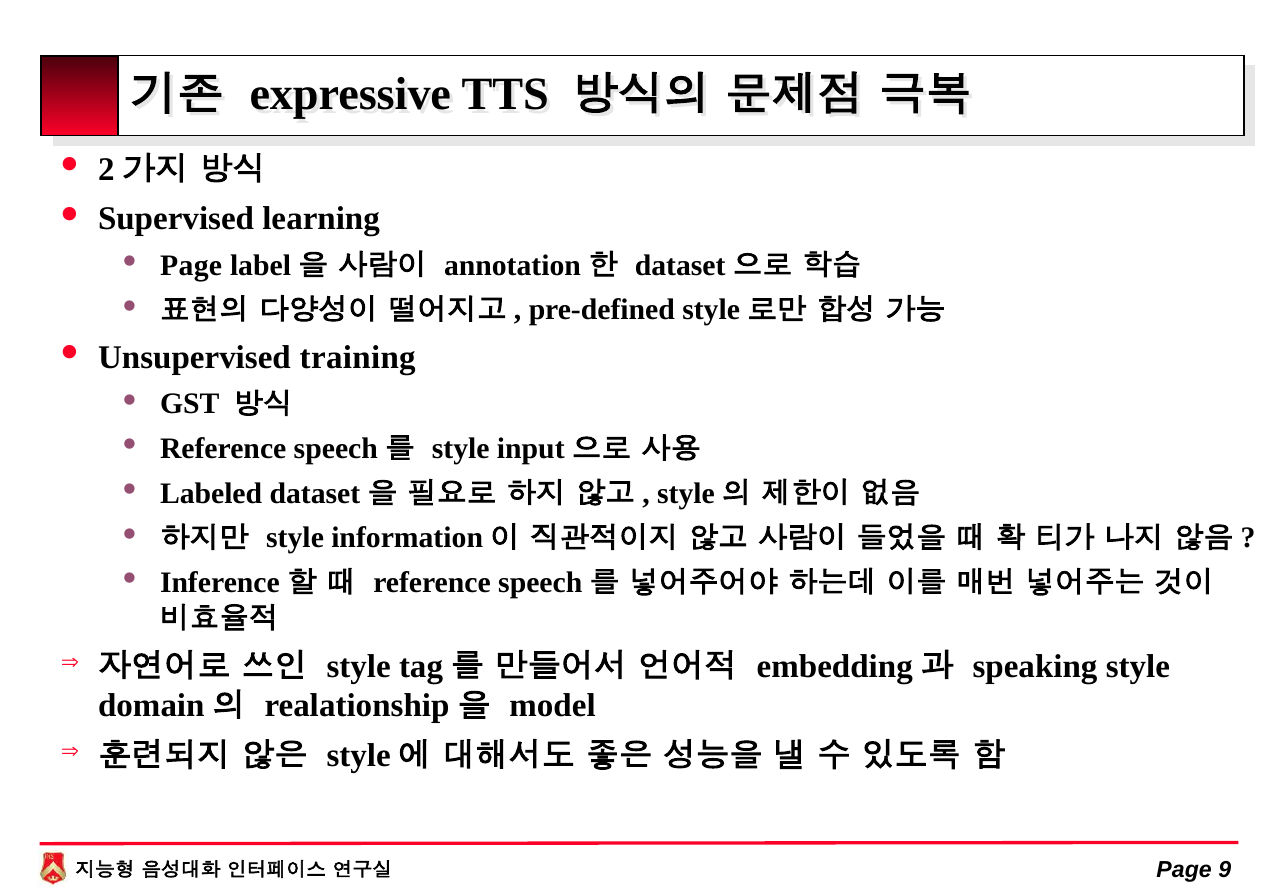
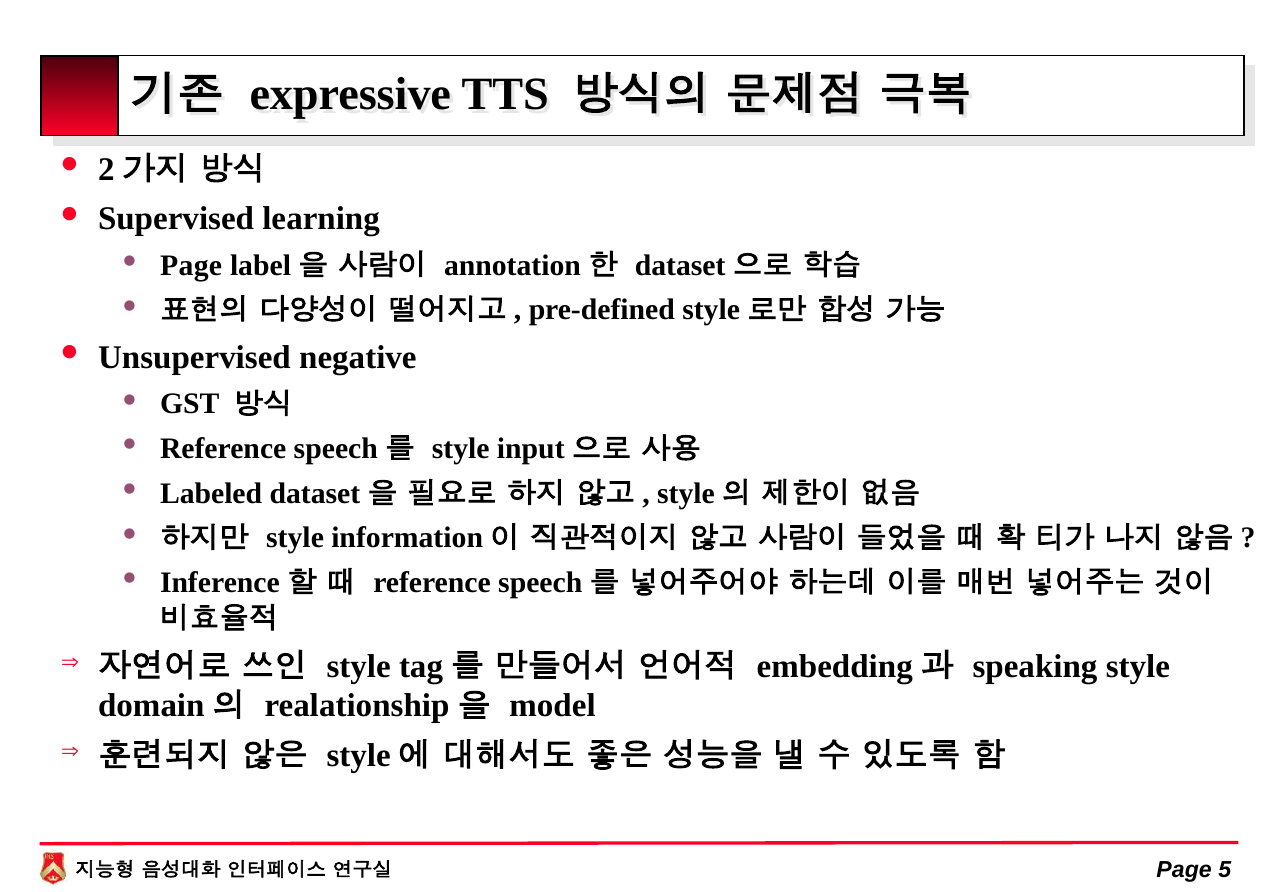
training: training -> negative
9: 9 -> 5
